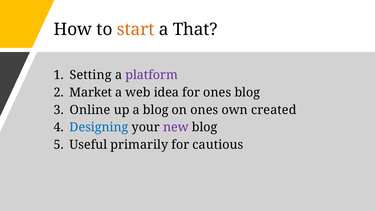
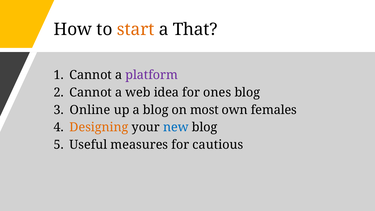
Setting at (91, 75): Setting -> Cannot
Market at (91, 92): Market -> Cannot
on ones: ones -> most
created: created -> females
Designing colour: blue -> orange
new colour: purple -> blue
primarily: primarily -> measures
